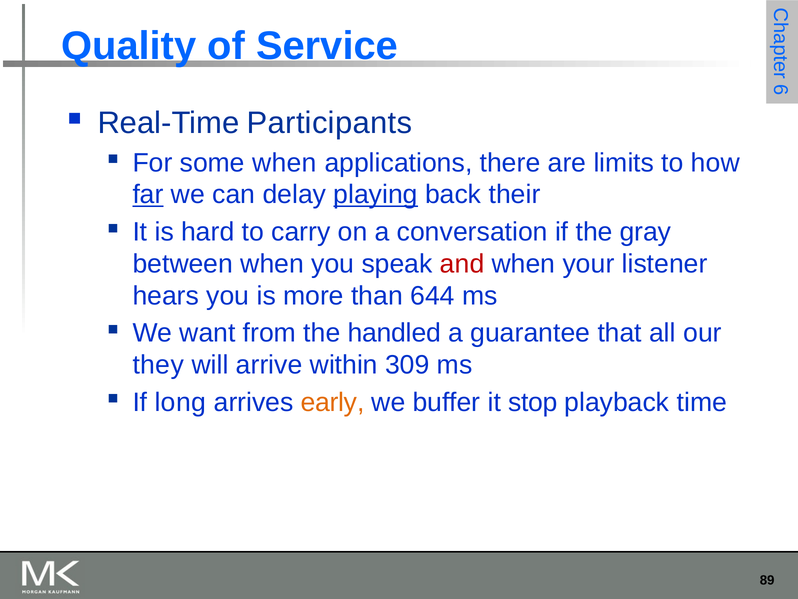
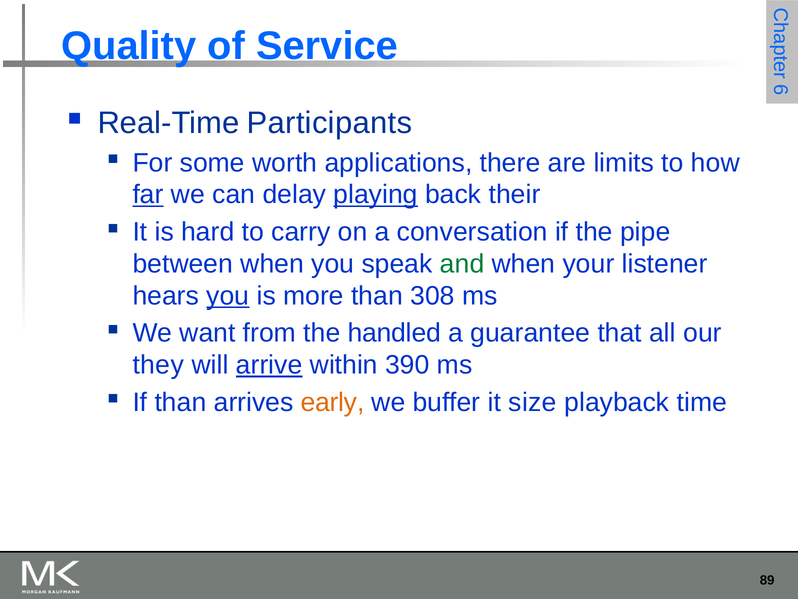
some when: when -> worth
gray: gray -> pipe
and colour: red -> green
you at (228, 296) underline: none -> present
644: 644 -> 308
arrive underline: none -> present
309: 309 -> 390
If long: long -> than
stop: stop -> size
